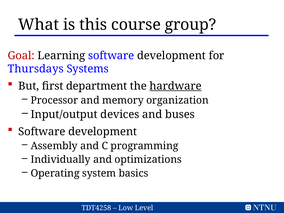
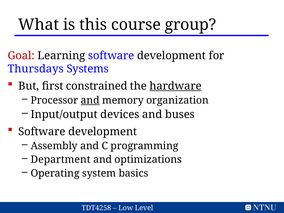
department: department -> constrained
and at (90, 100) underline: none -> present
Individually: Individually -> Department
